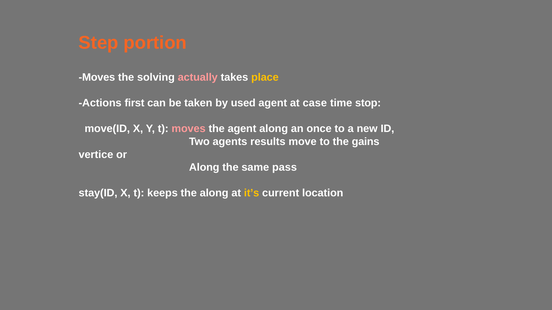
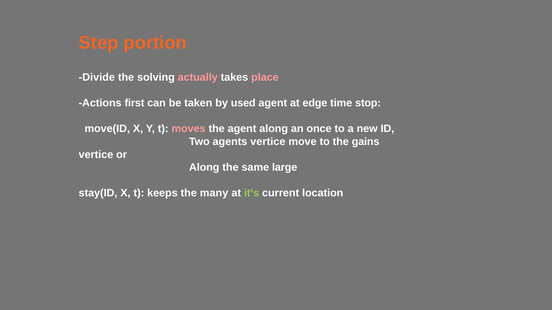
Moves at (97, 77): Moves -> Divide
place colour: yellow -> pink
case: case -> edge
agents results: results -> vertice
pass: pass -> large
the along: along -> many
it’s colour: yellow -> light green
